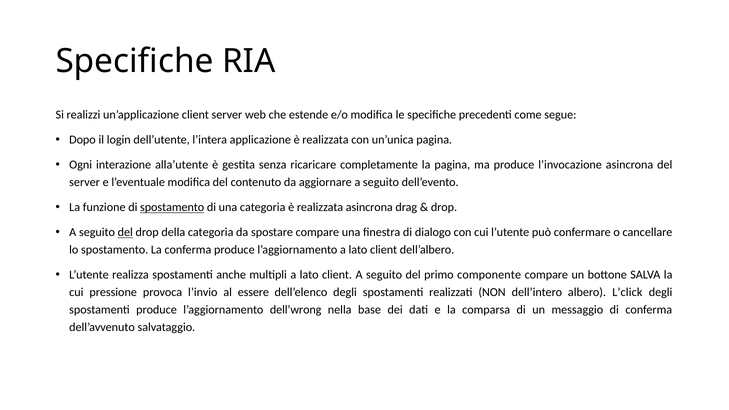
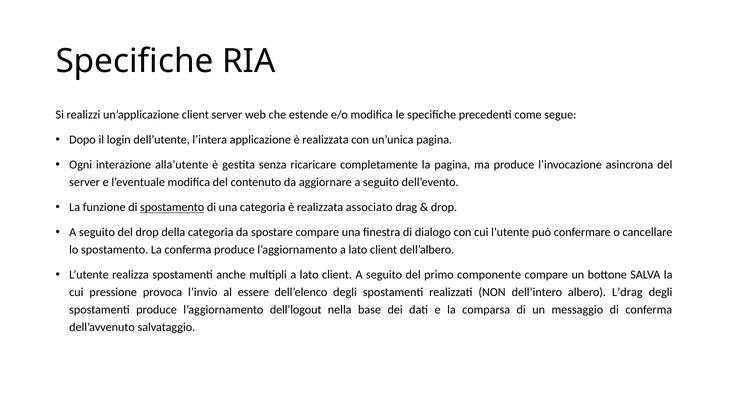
realizzata asincrona: asincrona -> associato
del at (125, 233) underline: present -> none
L’click: L’click -> L’drag
dell’wrong: dell’wrong -> dell’logout
